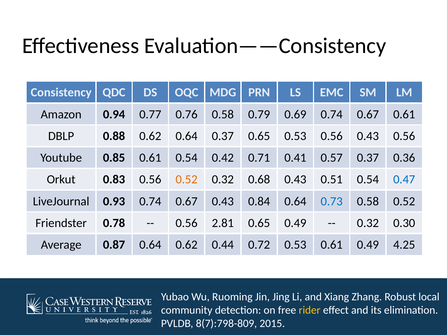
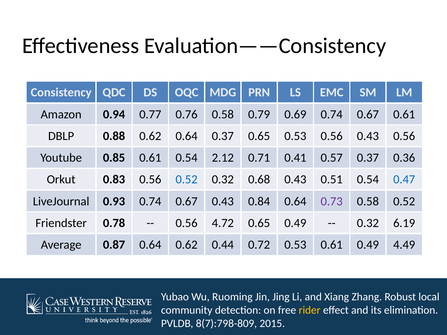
0.42: 0.42 -> 2.12
0.52 at (187, 180) colour: orange -> blue
0.73 colour: blue -> purple
2.81: 2.81 -> 4.72
0.30: 0.30 -> 6.19
4.25: 4.25 -> 4.49
